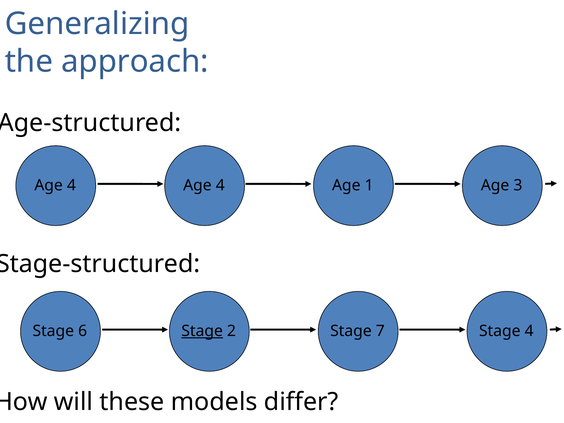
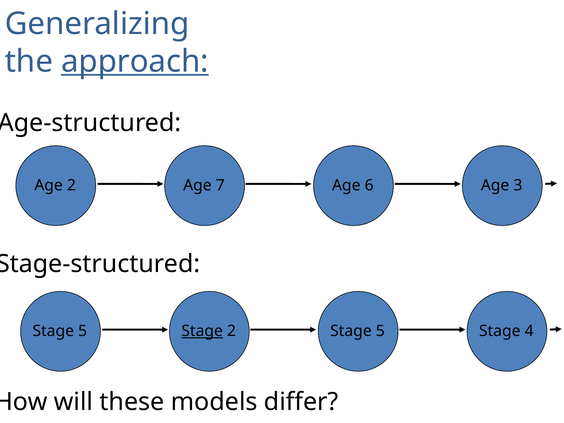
approach underline: none -> present
4 at (71, 185): 4 -> 2
4 at (220, 185): 4 -> 7
1: 1 -> 6
6 at (83, 331): 6 -> 5
2 Stage 7: 7 -> 5
